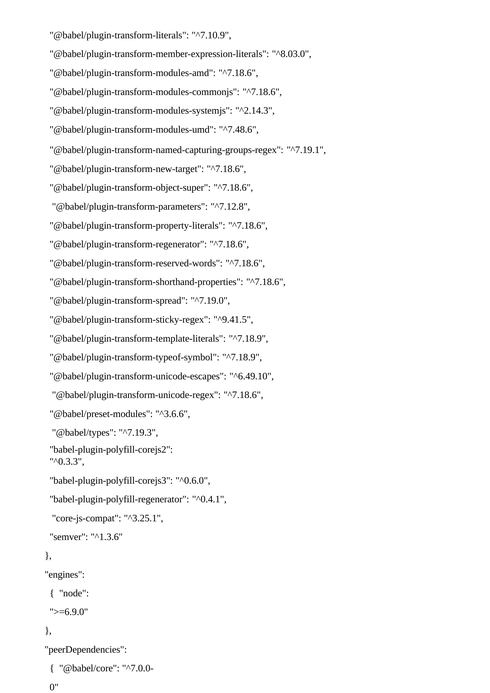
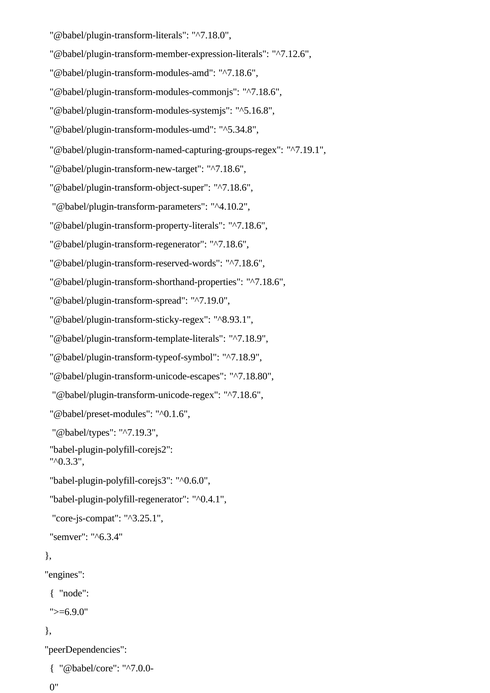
^7.10.9: ^7.10.9 -> ^7.18.0
^8.03.0: ^8.03.0 -> ^7.12.6
^2.14.3: ^2.14.3 -> ^5.16.8
^7.48.6: ^7.48.6 -> ^5.34.8
^7.12.8: ^7.12.8 -> ^4.10.2
^9.41.5: ^9.41.5 -> ^8.93.1
^6.49.10: ^6.49.10 -> ^7.18.80
^3.6.6: ^3.6.6 -> ^0.1.6
^1.3.6: ^1.3.6 -> ^6.3.4
